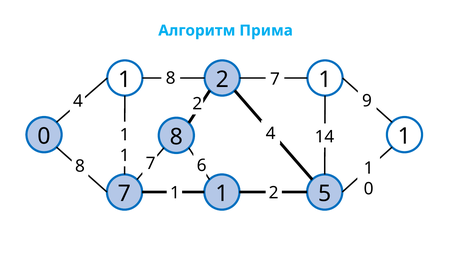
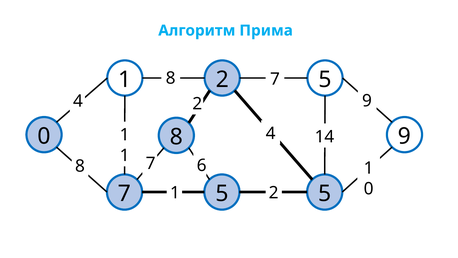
1 2 1: 1 -> 5
0 1: 1 -> 9
1 at (222, 193): 1 -> 5
